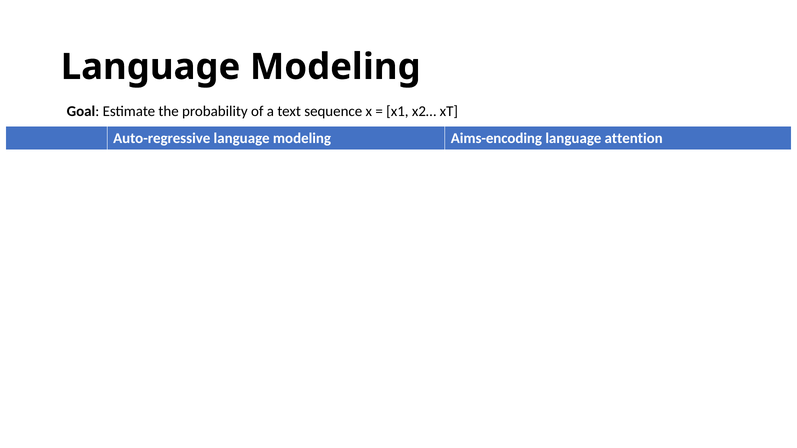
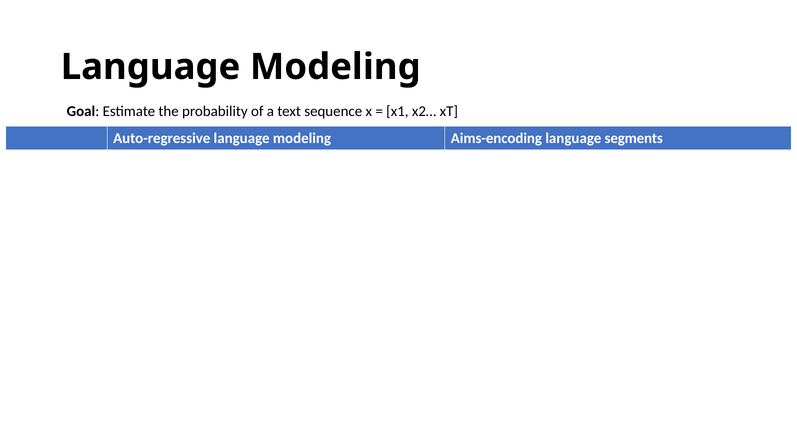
attention: attention -> segments
